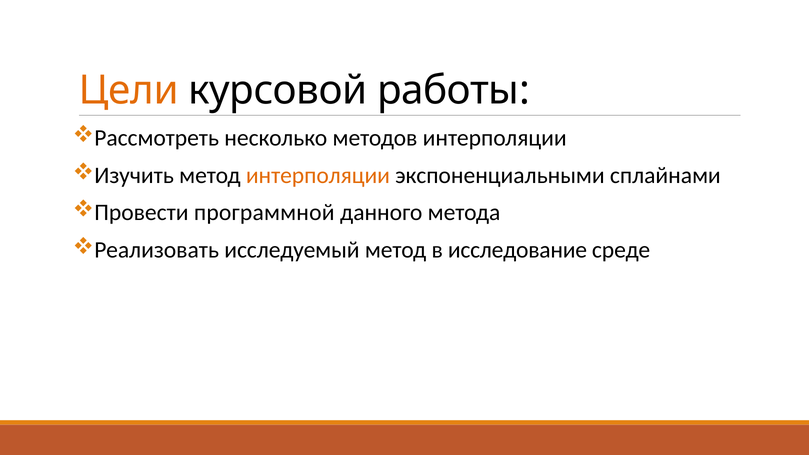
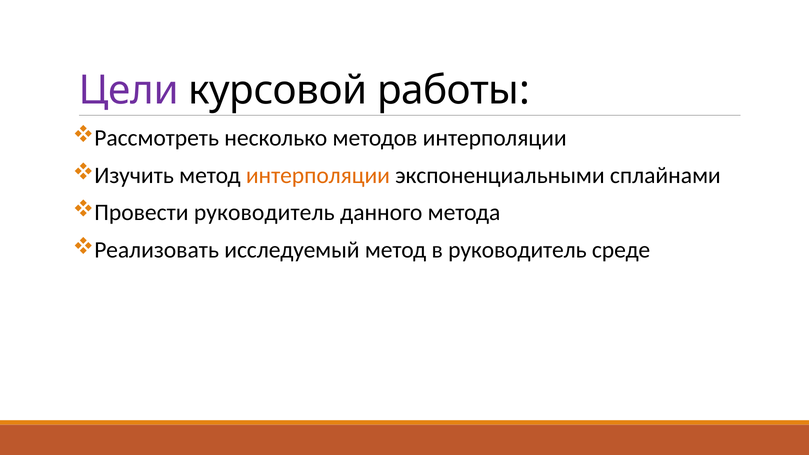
Цели colour: orange -> purple
Провести программной: программной -> руководитель
в исследование: исследование -> руководитель
